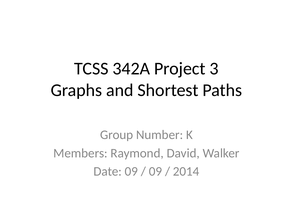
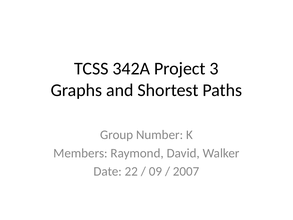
Date 09: 09 -> 22
2014: 2014 -> 2007
